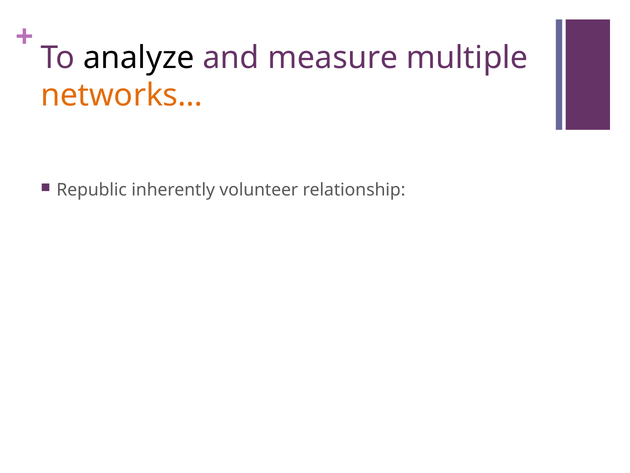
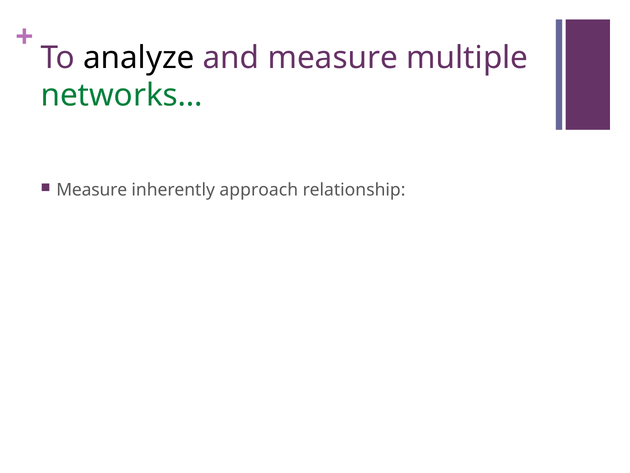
networks… colour: orange -> green
Republic at (92, 190): Republic -> Measure
volunteer: volunteer -> approach
